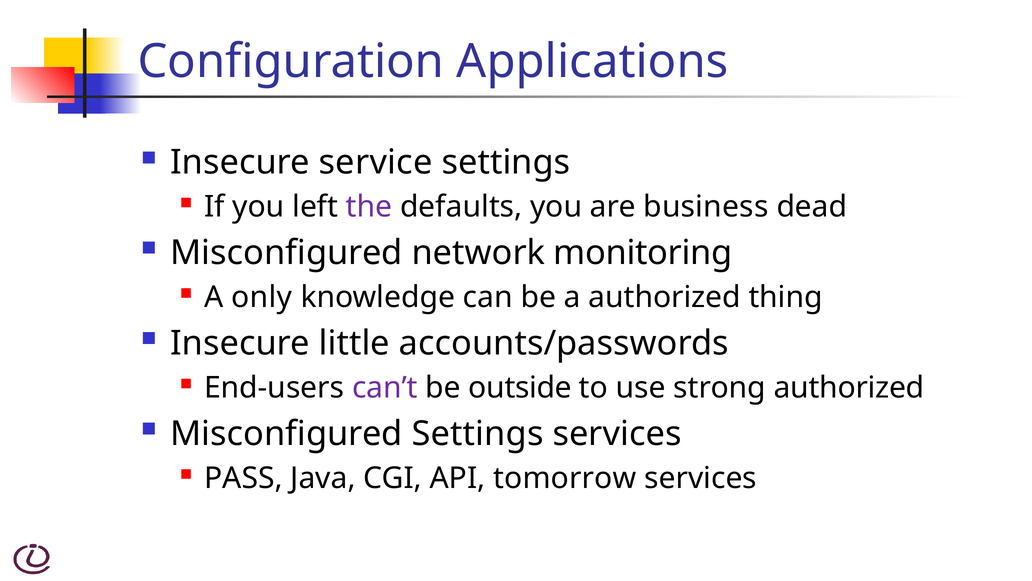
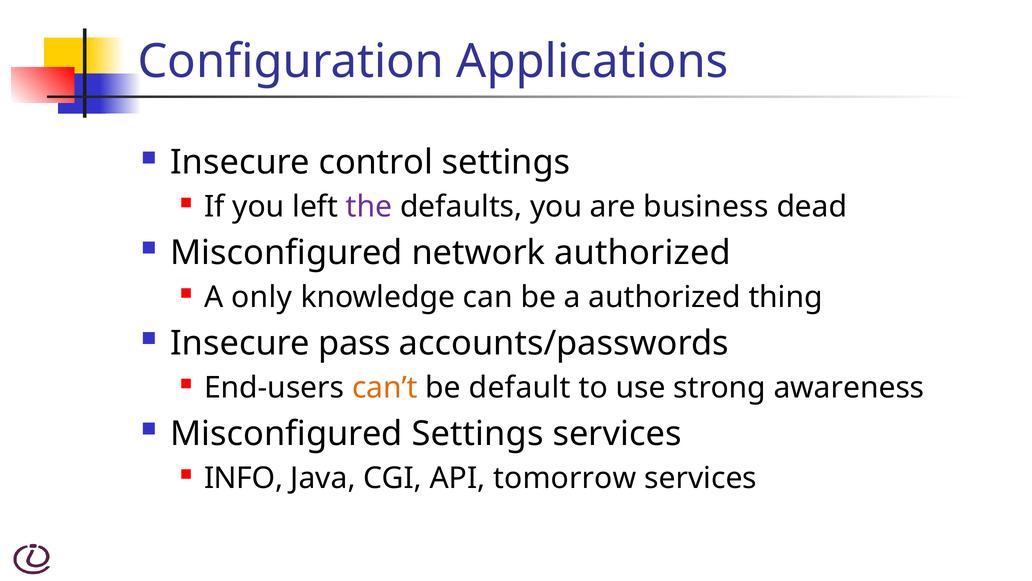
service: service -> control
network monitoring: monitoring -> authorized
little: little -> pass
can’t colour: purple -> orange
outside: outside -> default
strong authorized: authorized -> awareness
PASS: PASS -> INFO
